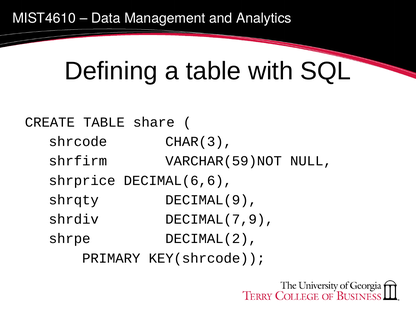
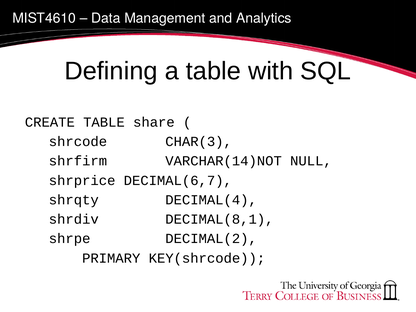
VARCHAR(59)NOT: VARCHAR(59)NOT -> VARCHAR(14)NOT
DECIMAL(6,6: DECIMAL(6,6 -> DECIMAL(6,7
DECIMAL(9: DECIMAL(9 -> DECIMAL(4
DECIMAL(7,9: DECIMAL(7,9 -> DECIMAL(8,1
